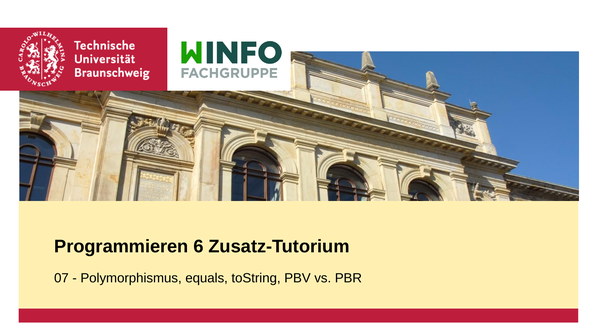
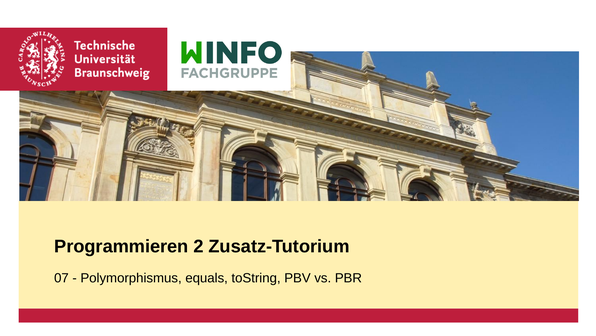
6: 6 -> 2
